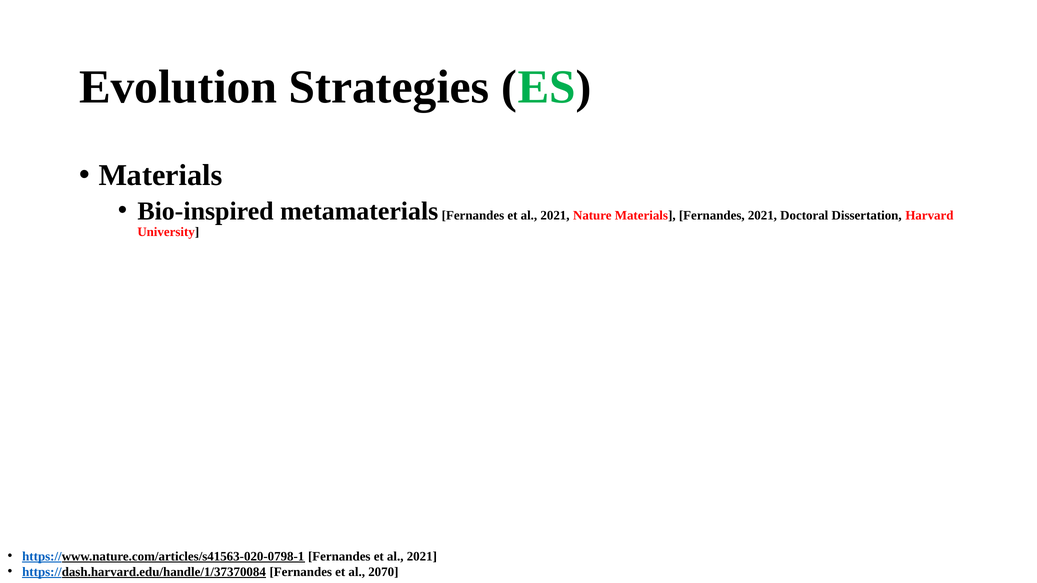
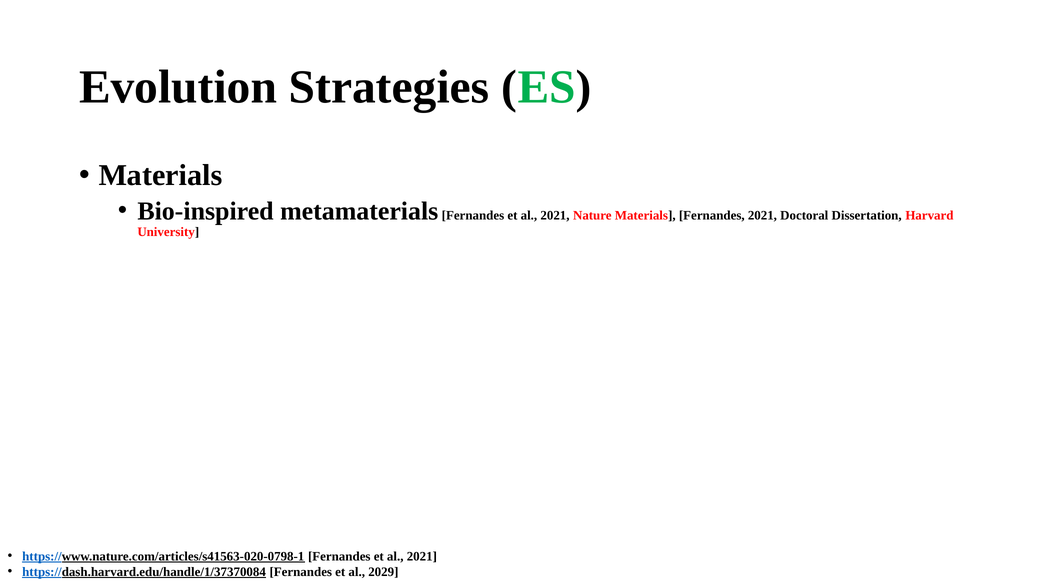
2070: 2070 -> 2029
